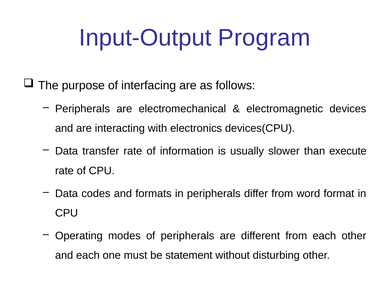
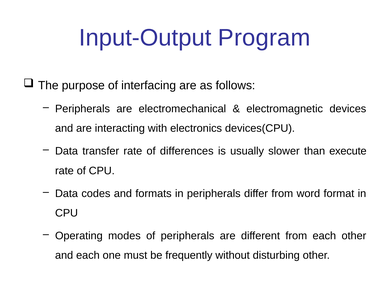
information: information -> differences
statement: statement -> frequently
